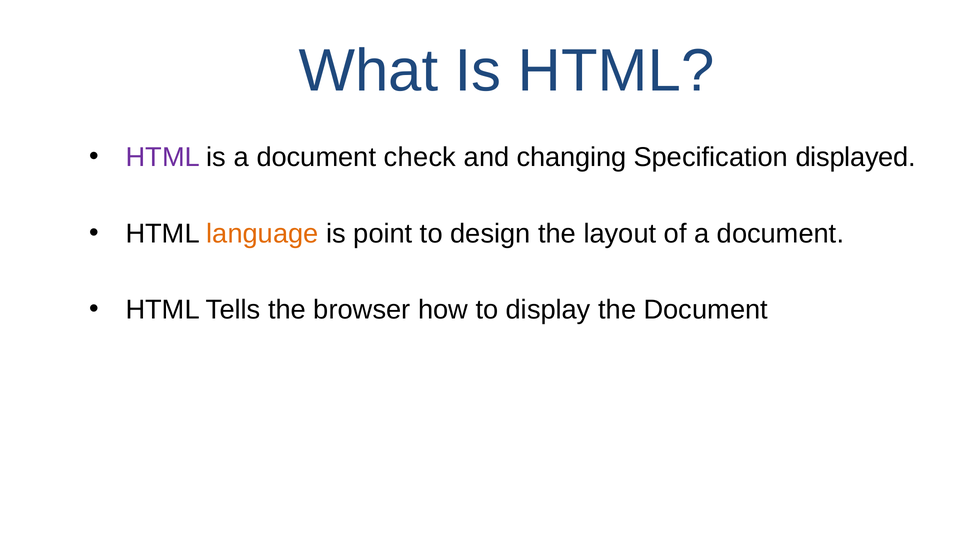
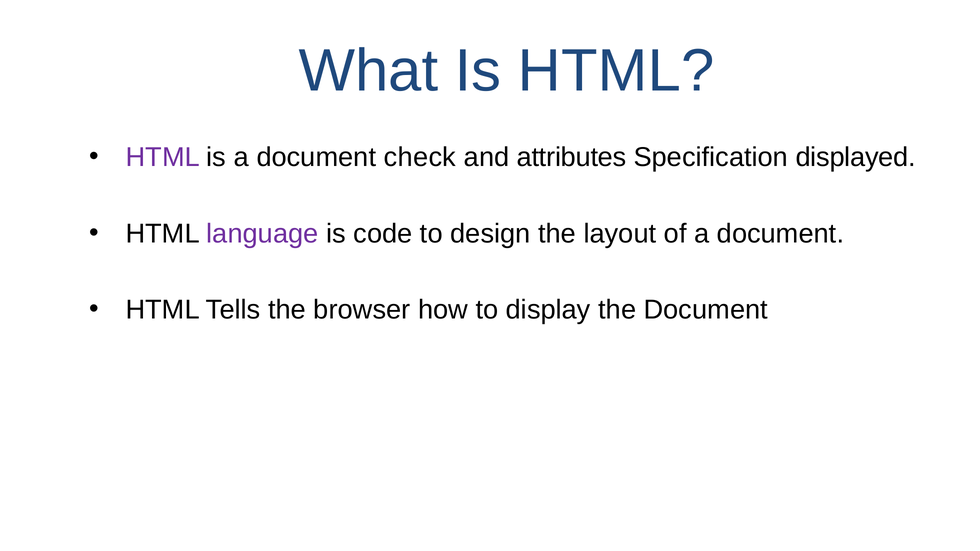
changing: changing -> attributes
language colour: orange -> purple
point: point -> code
